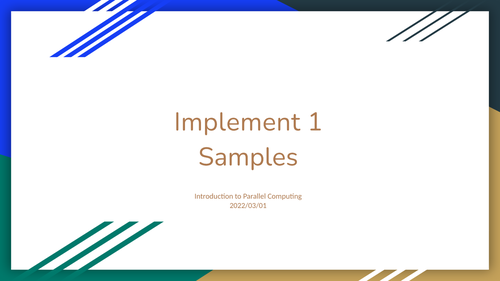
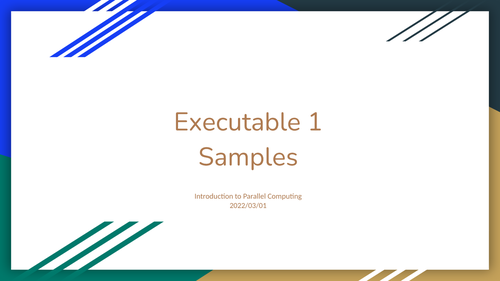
Implement: Implement -> Executable
